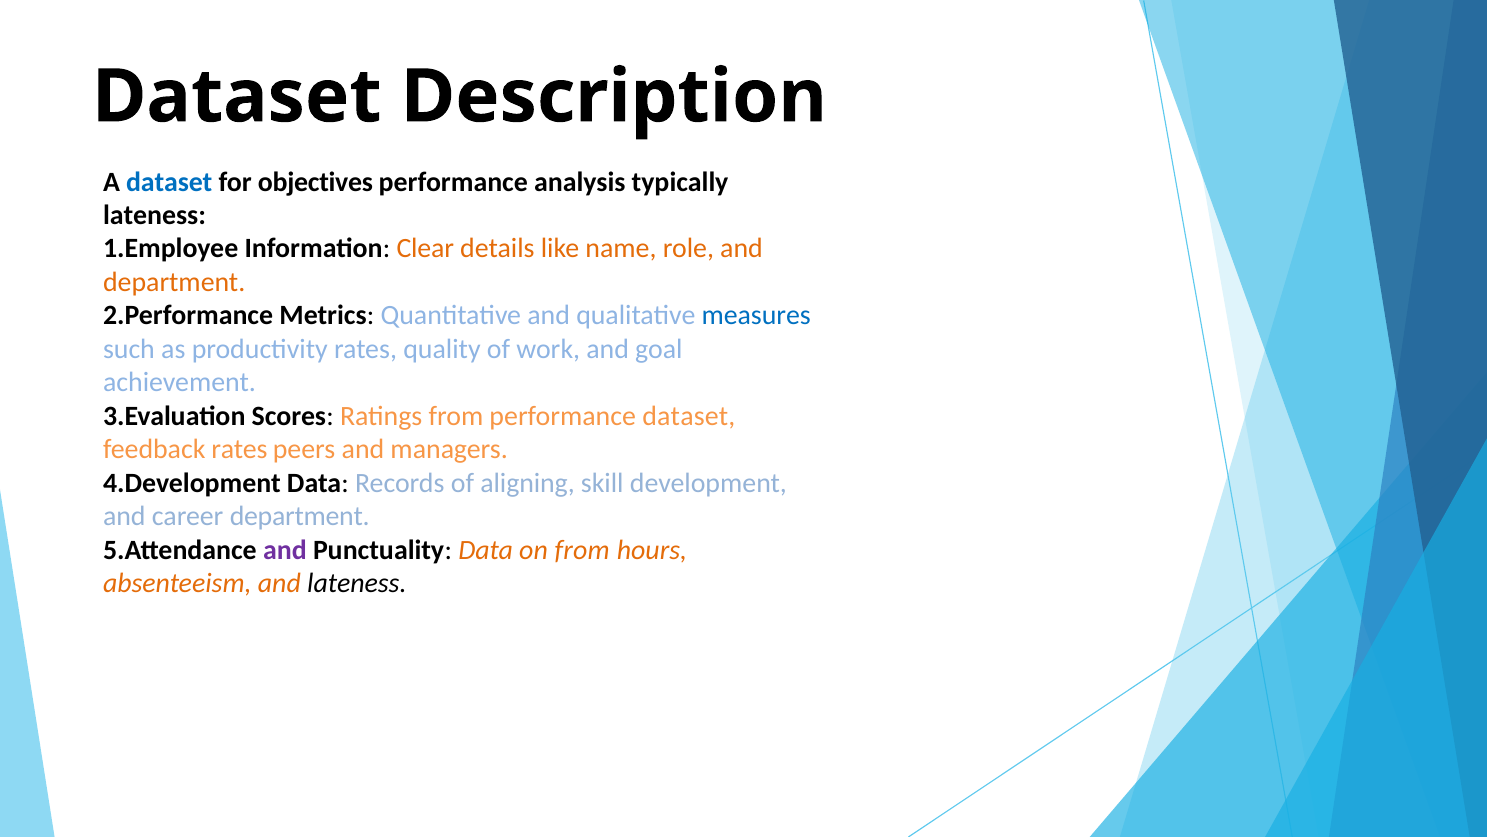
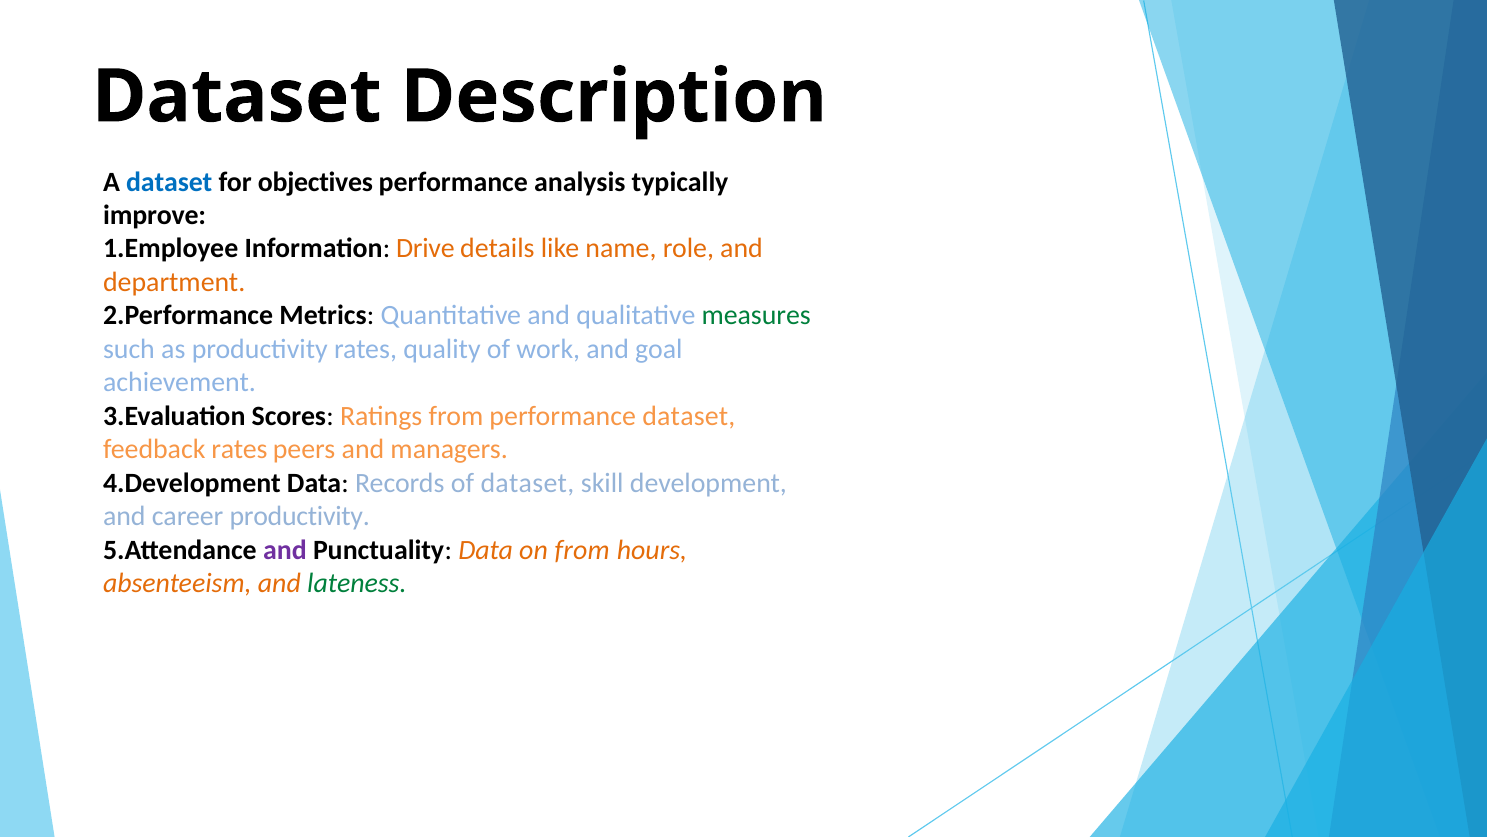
lateness at (155, 215): lateness -> improve
Clear: Clear -> Drive
measures colour: blue -> green
of aligning: aligning -> dataset
career department: department -> productivity
lateness at (357, 583) colour: black -> green
